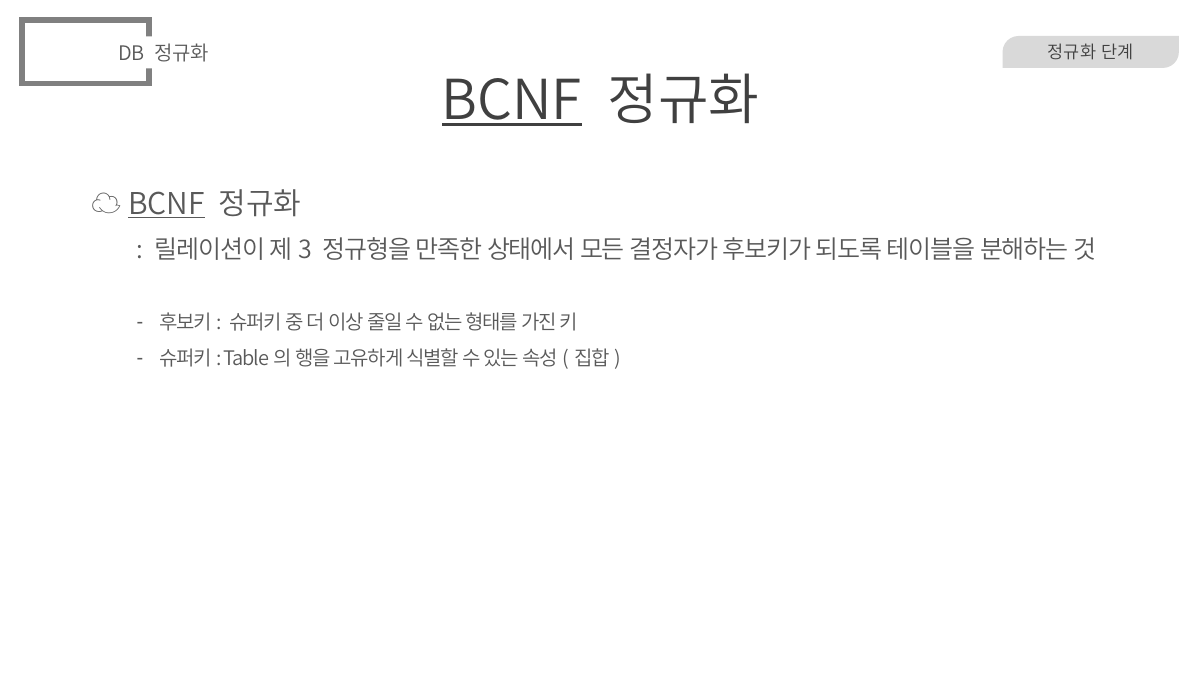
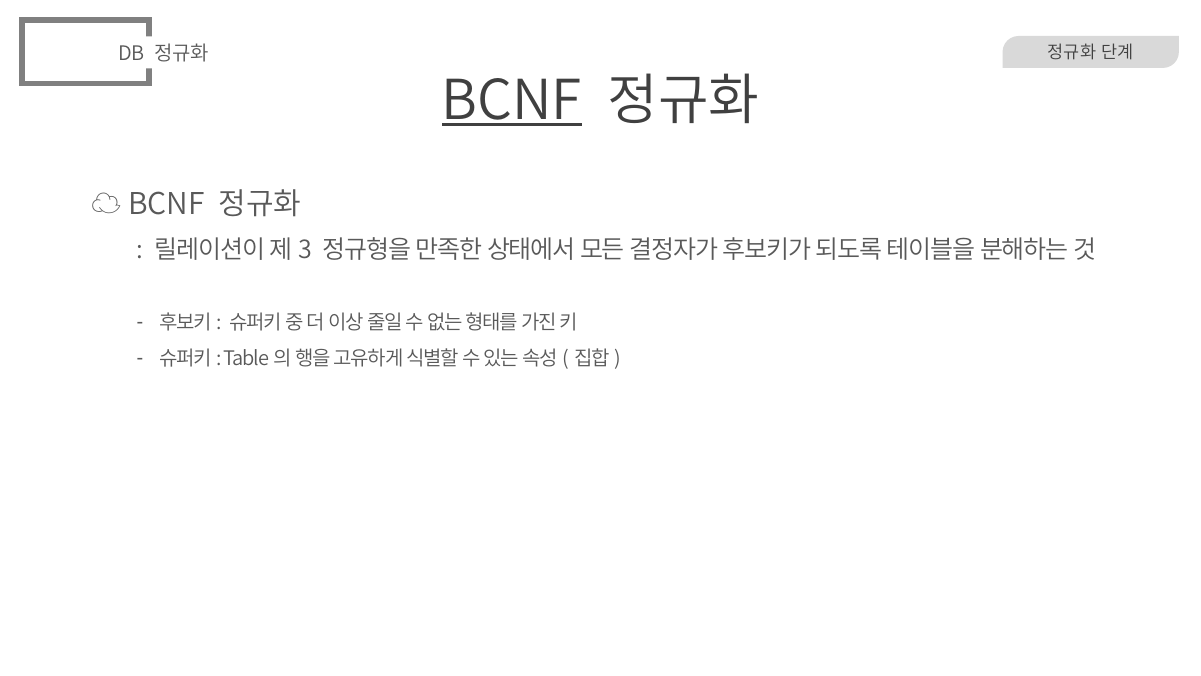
BCNF at (166, 204) underline: present -> none
